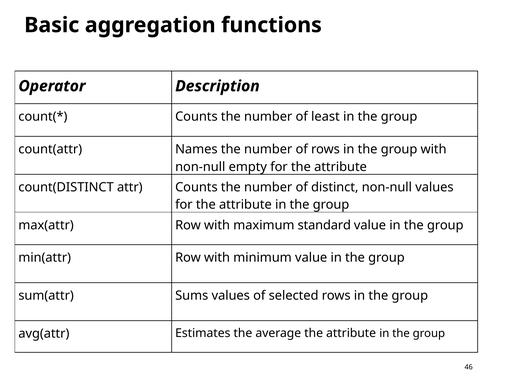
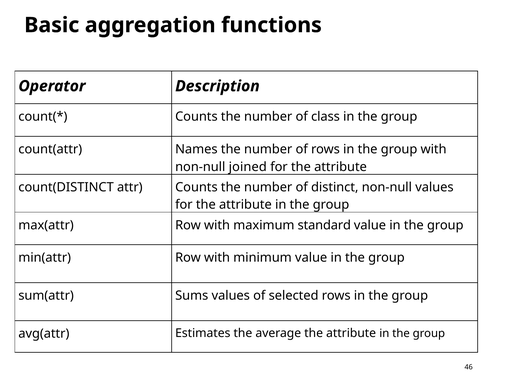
least: least -> class
empty: empty -> joined
